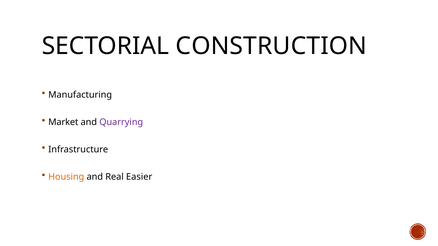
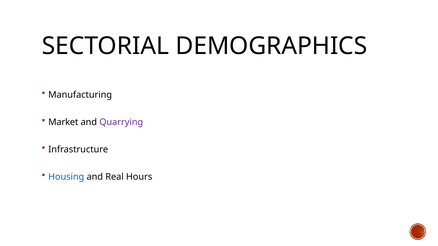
CONSTRUCTION: CONSTRUCTION -> DEMOGRAPHICS
Housing colour: orange -> blue
Easier: Easier -> Hours
